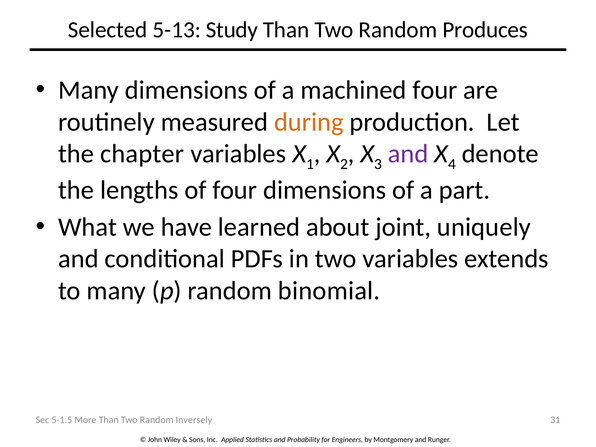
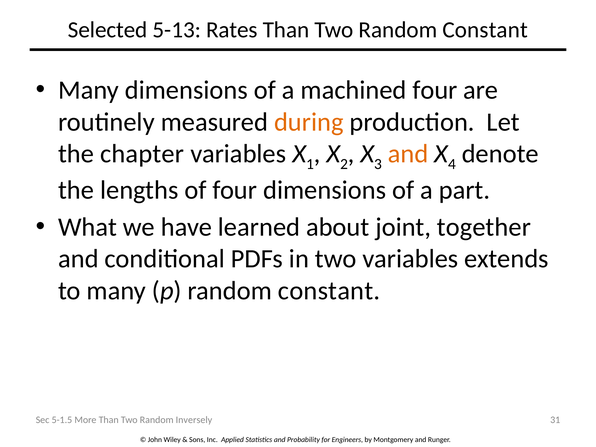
Study: Study -> Rates
Two Random Produces: Produces -> Constant
and at (408, 154) colour: purple -> orange
uniquely: uniquely -> together
p random binomial: binomial -> constant
